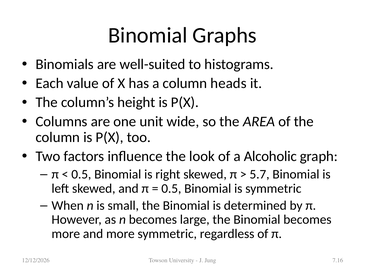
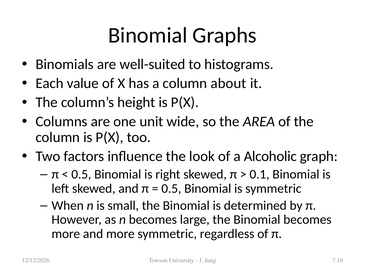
heads: heads -> about
5.7: 5.7 -> 0.1
